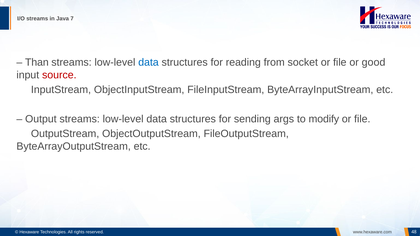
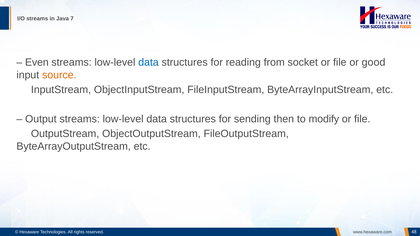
Than: Than -> Even
source colour: red -> orange
args: args -> then
